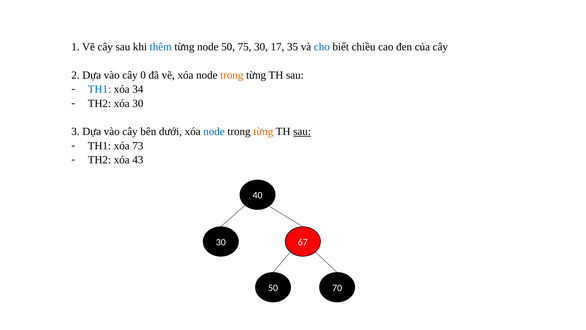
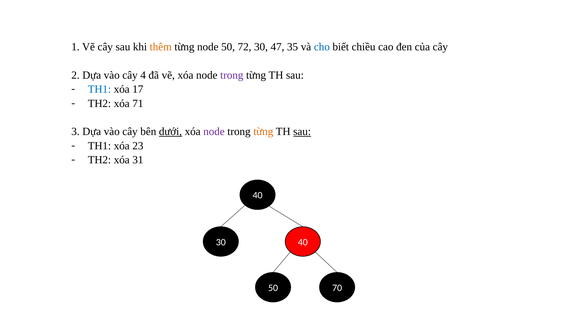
thêm colour: blue -> orange
75: 75 -> 72
17: 17 -> 47
0: 0 -> 4
trong at (232, 75) colour: orange -> purple
34: 34 -> 17
xóa 30: 30 -> 71
dưới underline: none -> present
node at (214, 131) colour: blue -> purple
73: 73 -> 23
43: 43 -> 31
30 67: 67 -> 40
